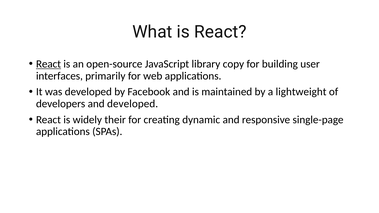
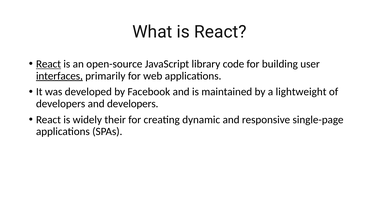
copy: copy -> code
interfaces underline: none -> present
and developed: developed -> developers
